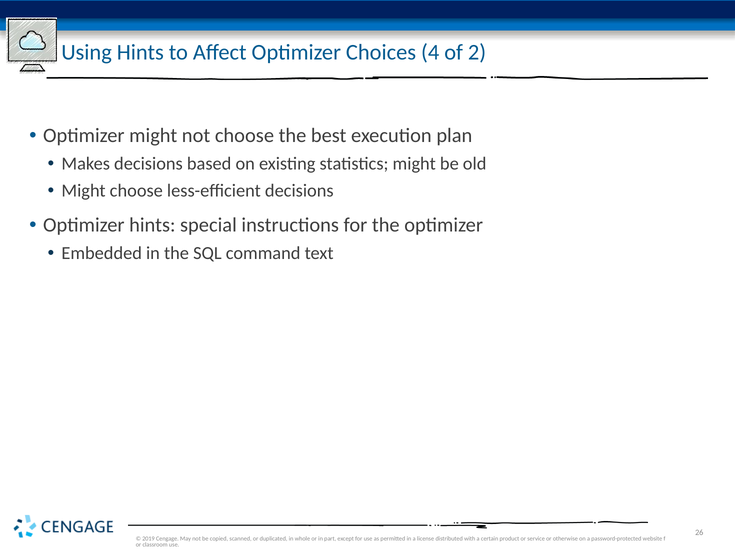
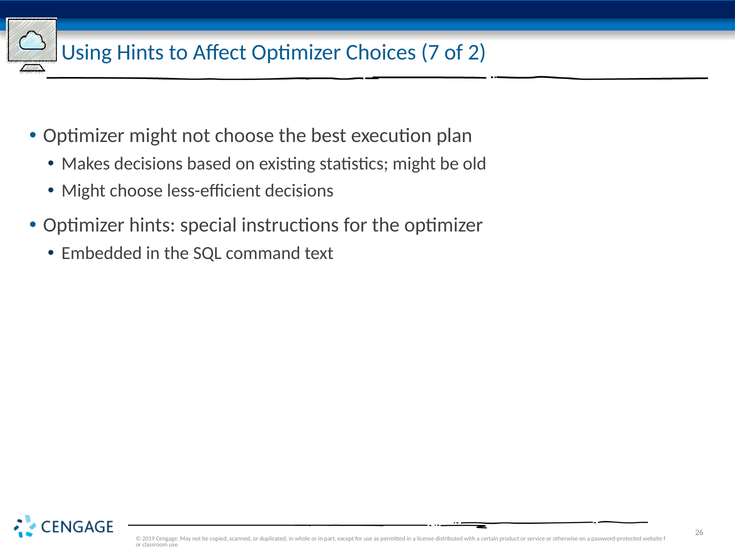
4: 4 -> 7
